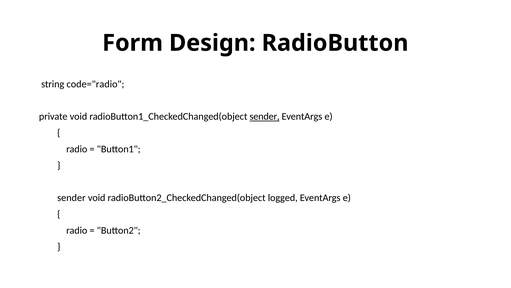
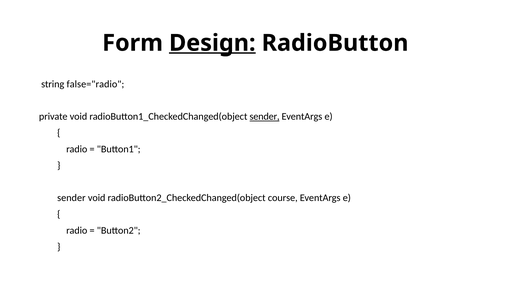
Design underline: none -> present
code="radio: code="radio -> false="radio
logged: logged -> course
